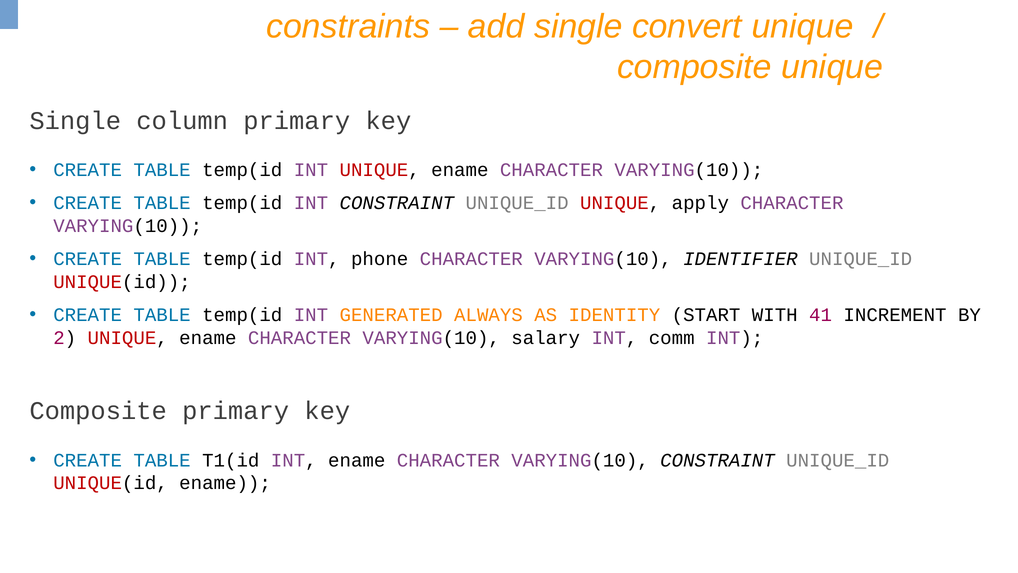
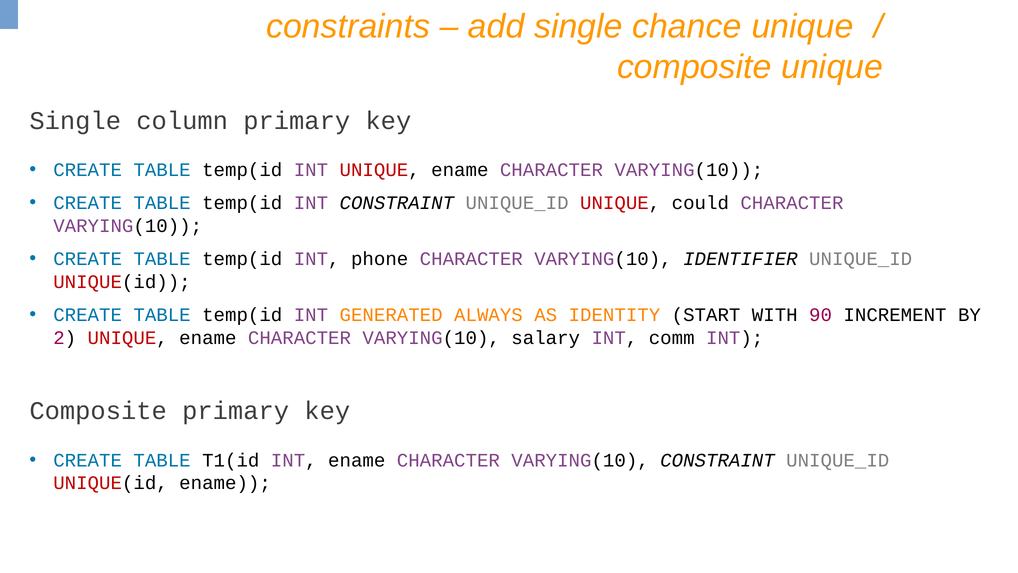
convert: convert -> chance
apply: apply -> could
41: 41 -> 90
